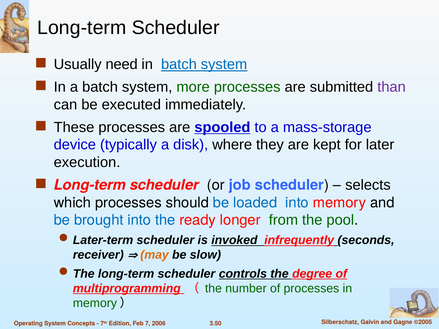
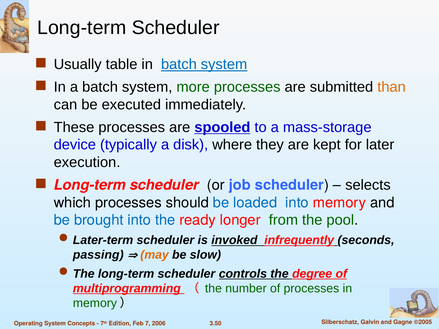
need: need -> table
than colour: purple -> orange
receiver: receiver -> passing
